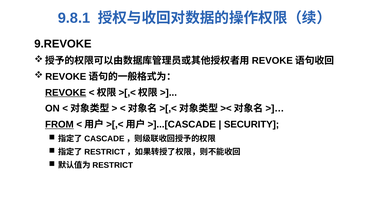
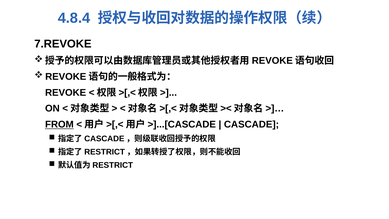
9.8.1: 9.8.1 -> 4.8.4
9.REVOKE: 9.REVOKE -> 7.REVOKE
REVOKE underline: present -> none
SECURITY: SECURITY -> CASCADE
